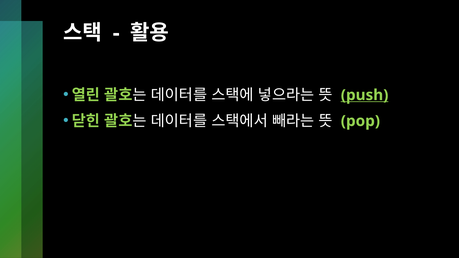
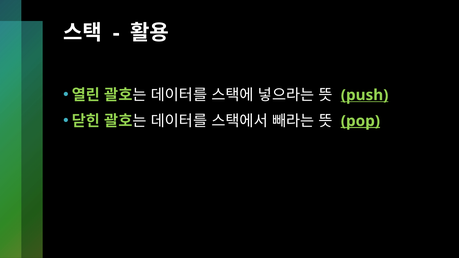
pop underline: none -> present
